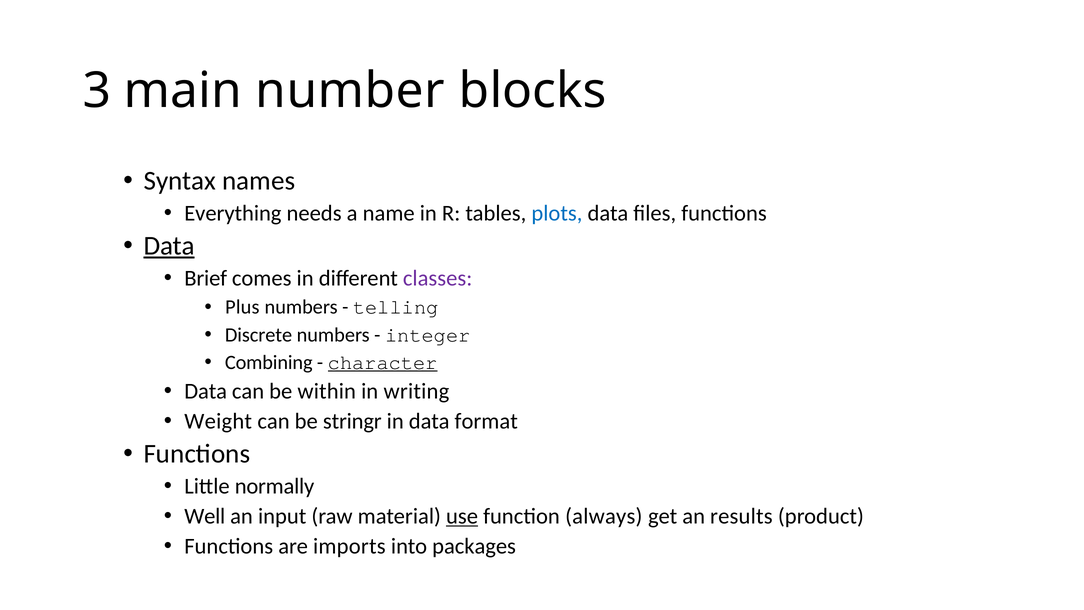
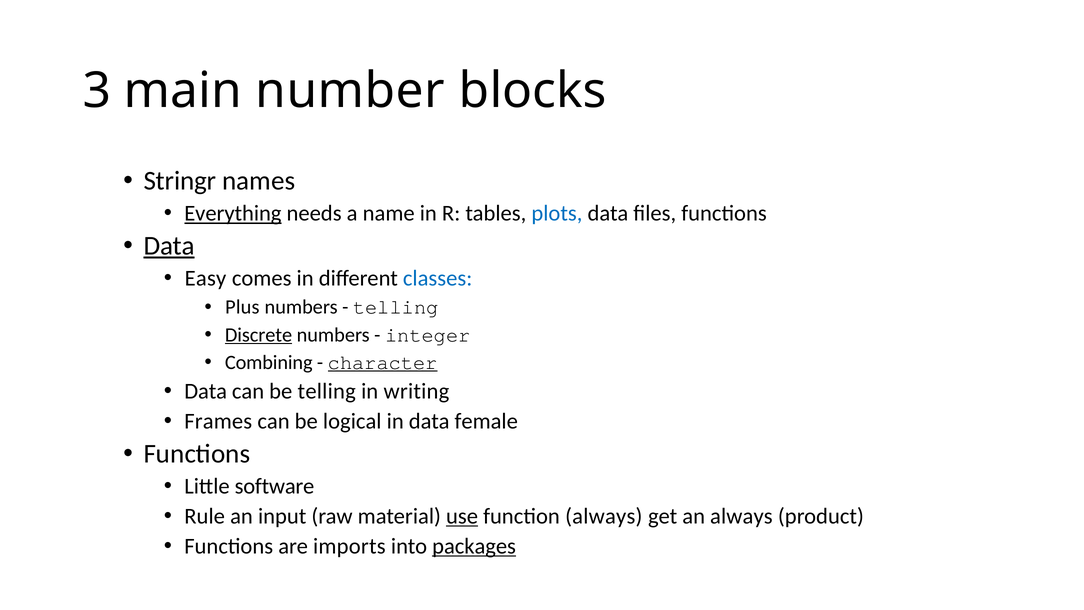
Syntax: Syntax -> Stringr
Everything underline: none -> present
Brief: Brief -> Easy
classes colour: purple -> blue
Discrete underline: none -> present
be within: within -> telling
Weight: Weight -> Frames
stringr: stringr -> logical
format: format -> female
normally: normally -> software
Well: Well -> Rule
an results: results -> always
packages underline: none -> present
